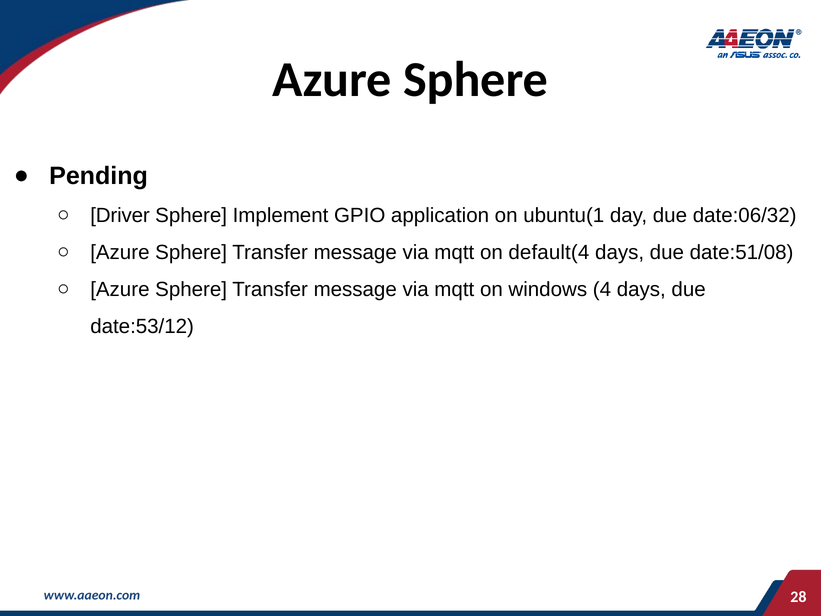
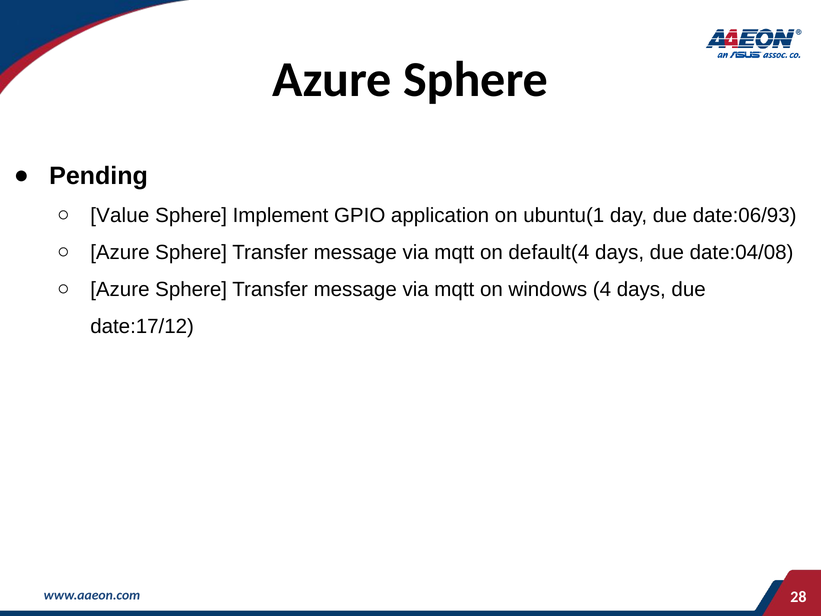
Driver: Driver -> Value
date:06/32: date:06/32 -> date:06/93
date:51/08: date:51/08 -> date:04/08
date:53/12: date:53/12 -> date:17/12
